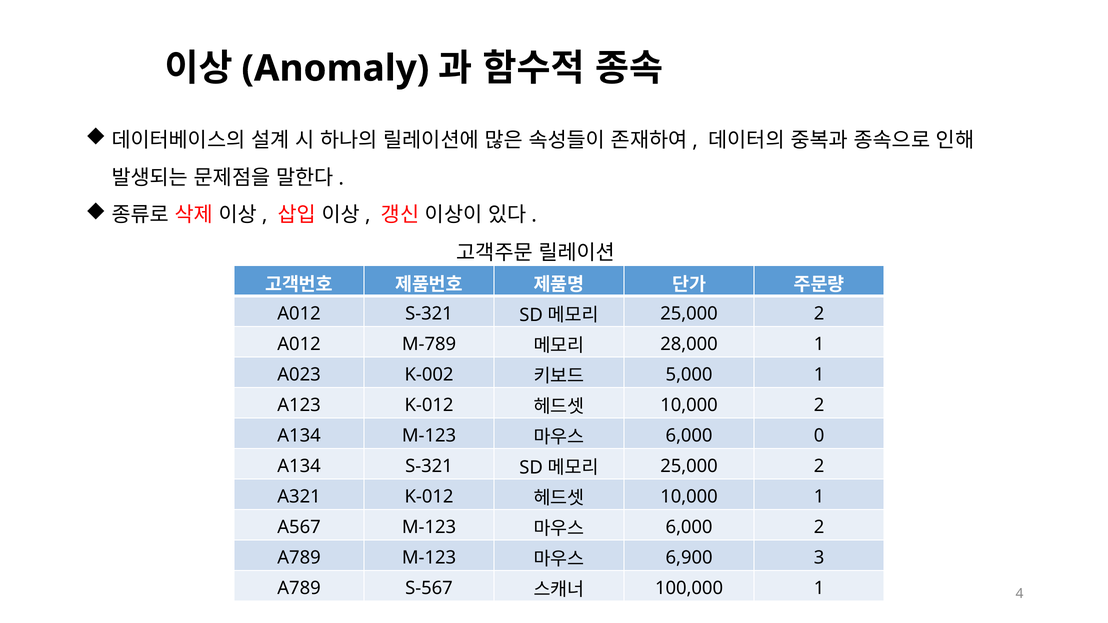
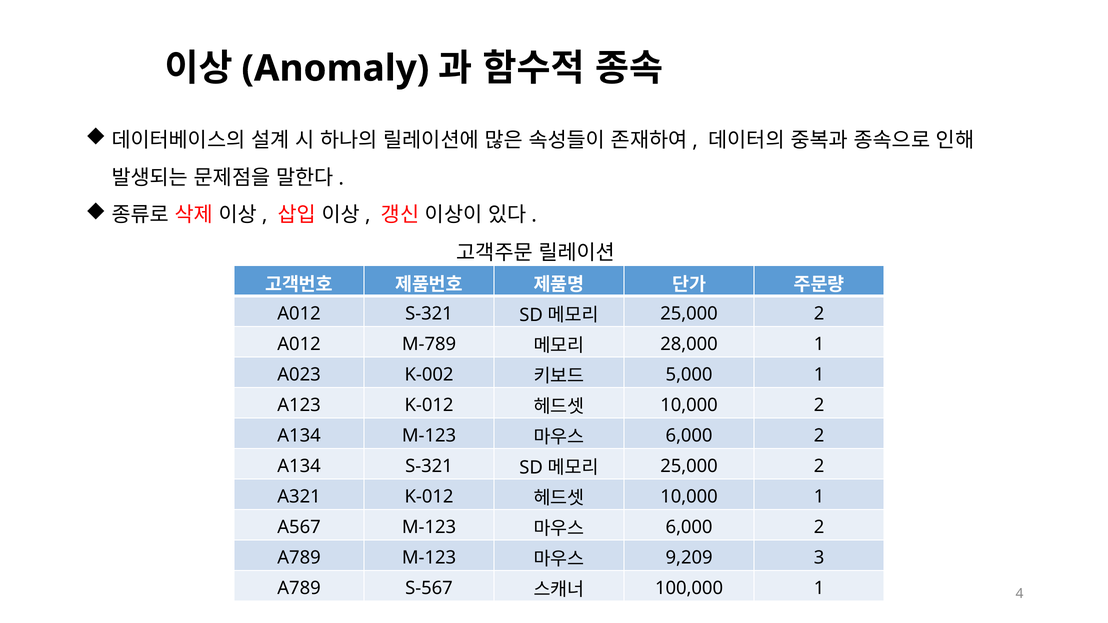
0 at (819, 436): 0 -> 2
6,900: 6,900 -> 9,209
